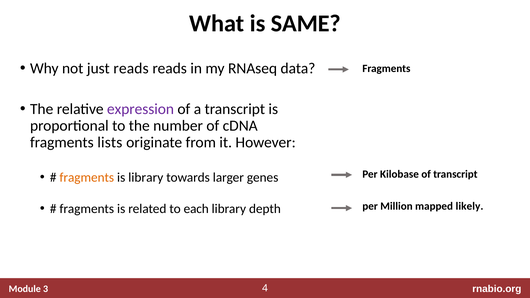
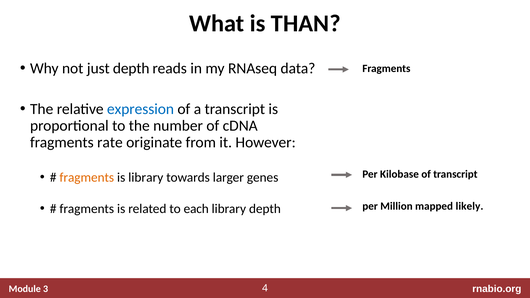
SAME: SAME -> THAN
just reads: reads -> depth
expression colour: purple -> blue
lists: lists -> rate
